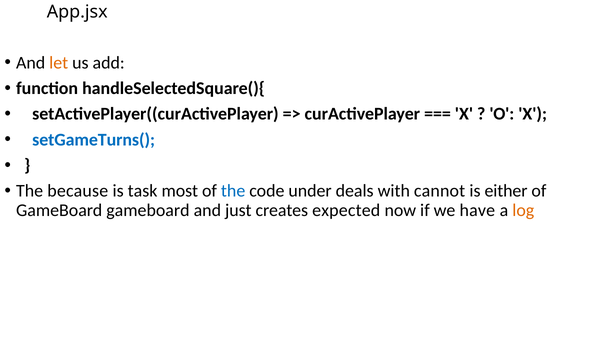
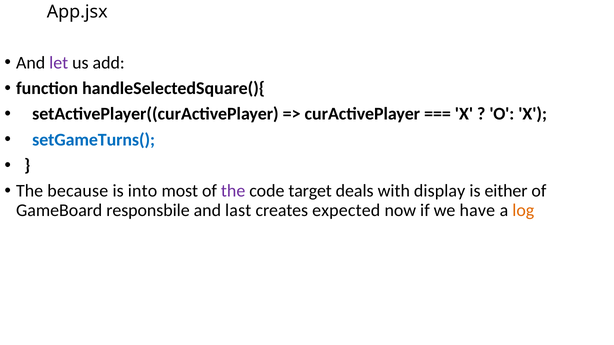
let colour: orange -> purple
task: task -> into
the at (233, 191) colour: blue -> purple
under: under -> target
cannot: cannot -> display
GameBoard gameboard: gameboard -> responsbile
just: just -> last
